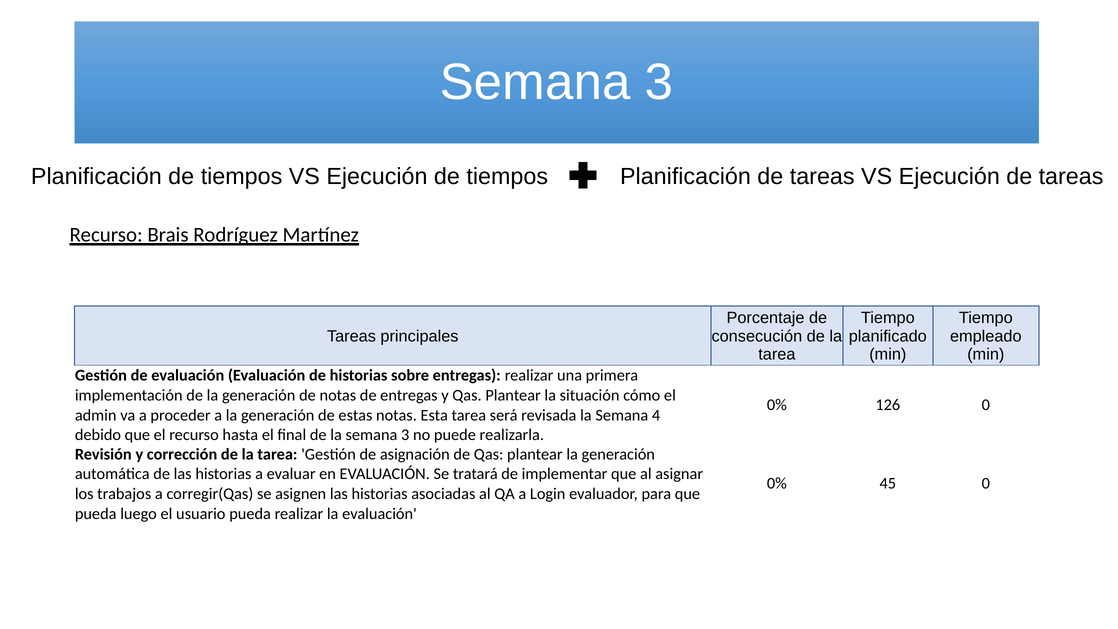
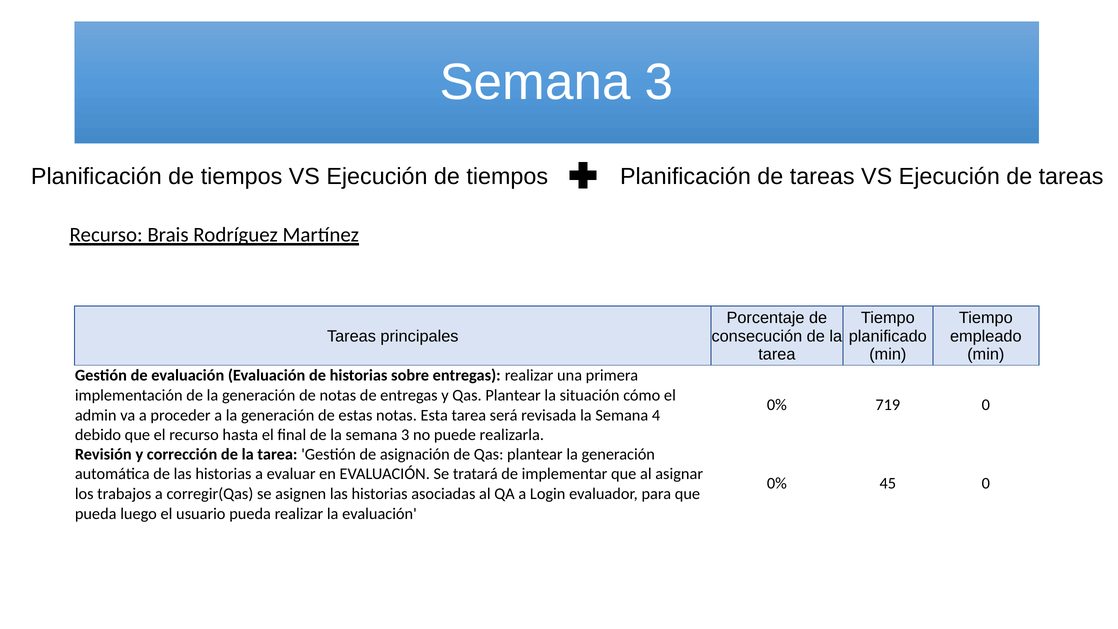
126: 126 -> 719
